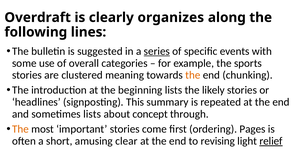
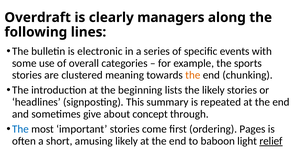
organizes: organizes -> managers
suggested: suggested -> electronic
series underline: present -> none
sometimes lists: lists -> give
The at (20, 129) colour: orange -> blue
amusing clear: clear -> likely
revising: revising -> baboon
